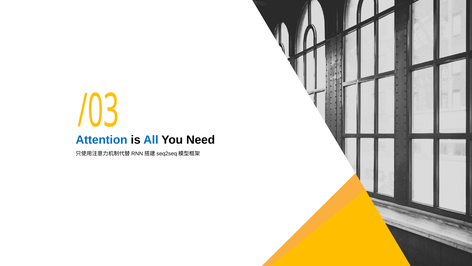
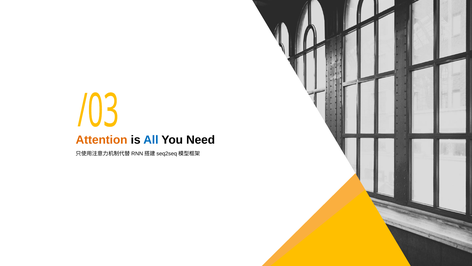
Attention colour: blue -> orange
